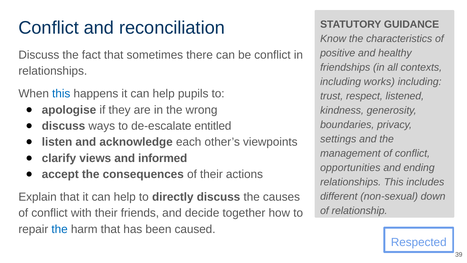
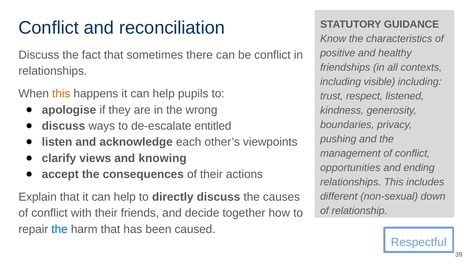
works: works -> visible
this at (61, 94) colour: blue -> orange
settings: settings -> pushing
informed: informed -> knowing
Respected: Respected -> Respectful
